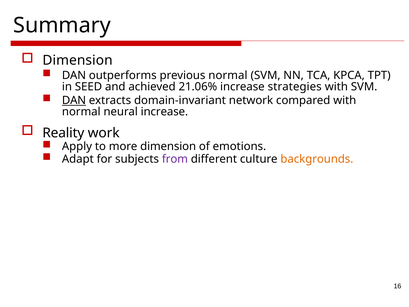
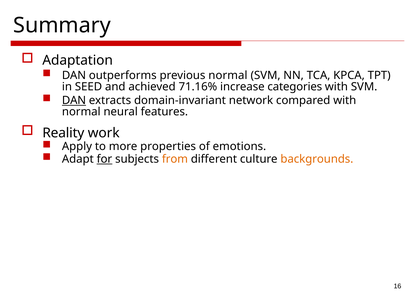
Dimension at (78, 60): Dimension -> Adaptation
21.06%: 21.06% -> 71.16%
strategies: strategies -> categories
neural increase: increase -> features
more dimension: dimension -> properties
for underline: none -> present
from colour: purple -> orange
